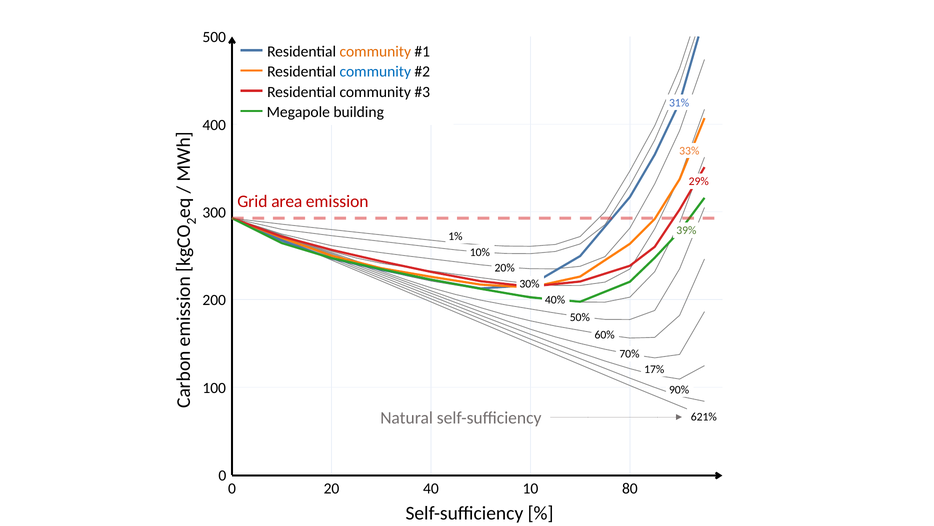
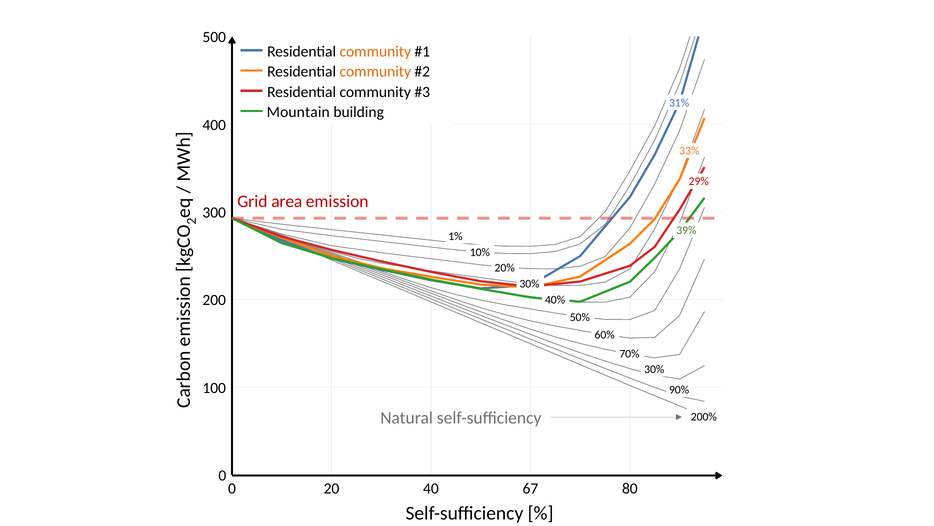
community at (375, 72) colour: blue -> orange
Megapole: Megapole -> Mountain
17% at (654, 369): 17% -> 30%
621%: 621% -> 200%
10: 10 -> 67
